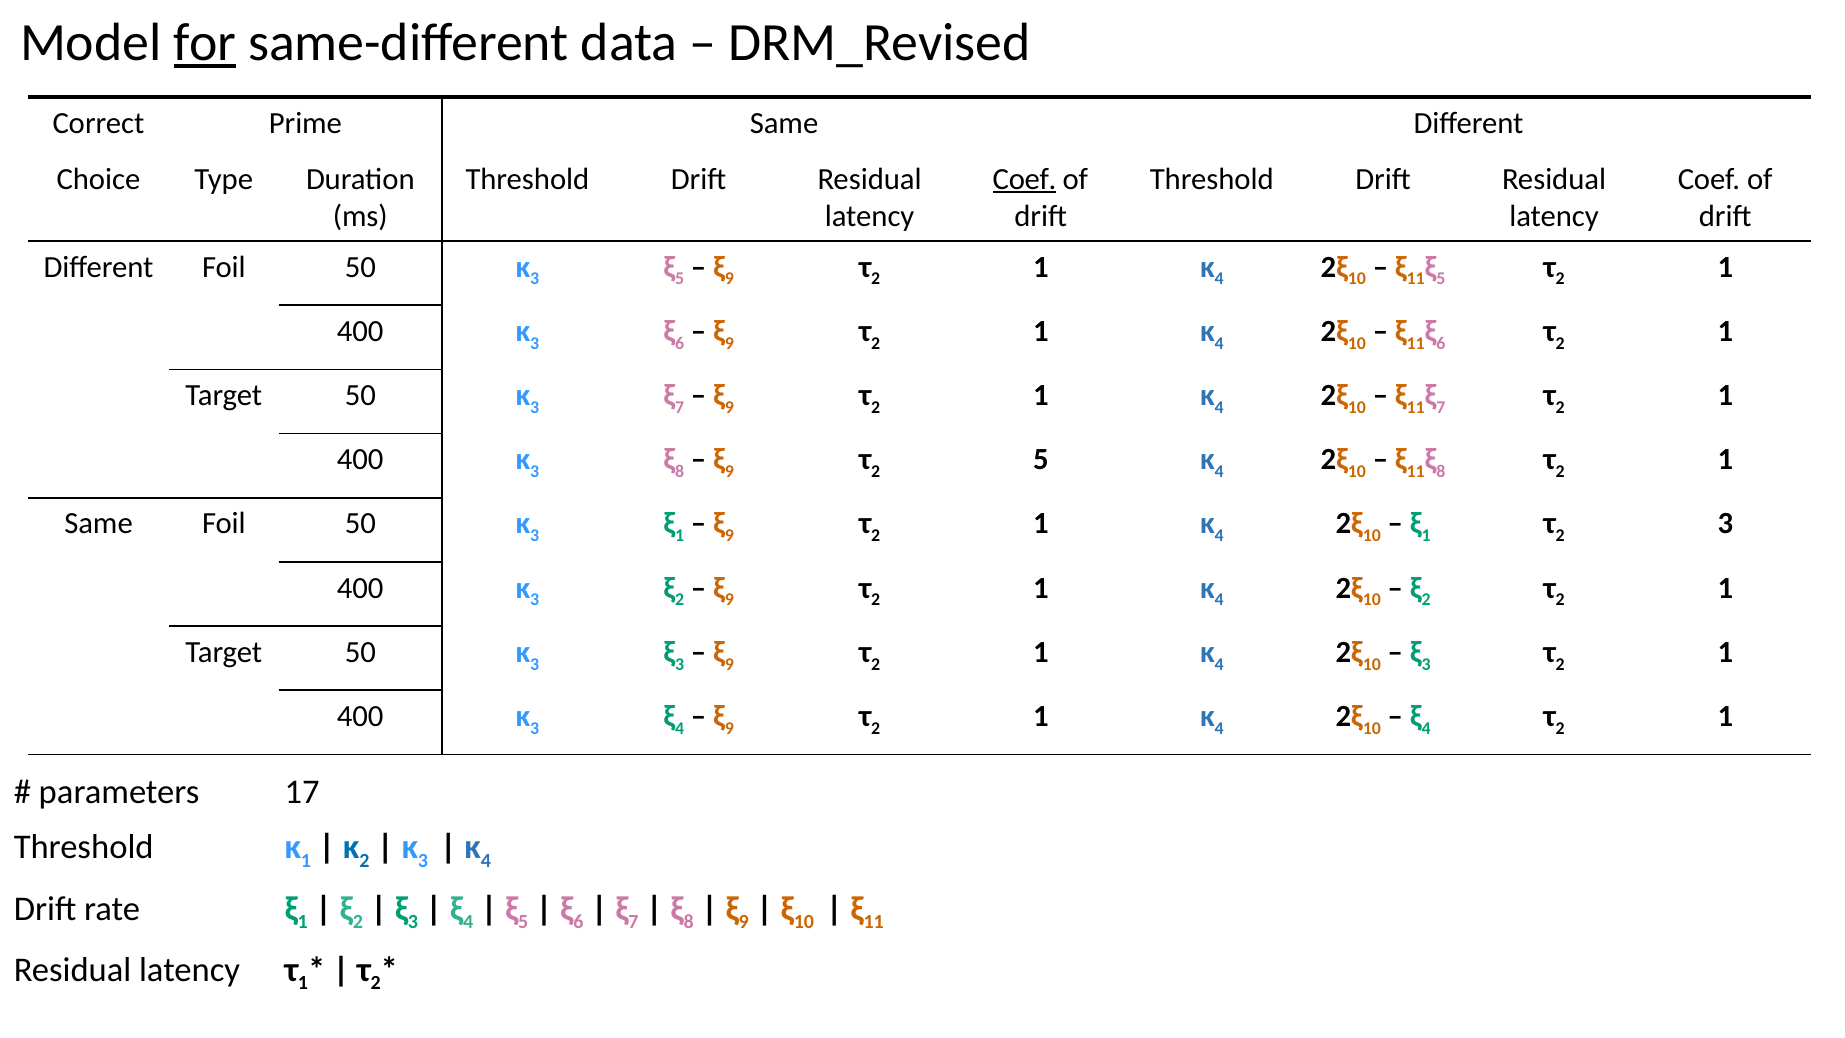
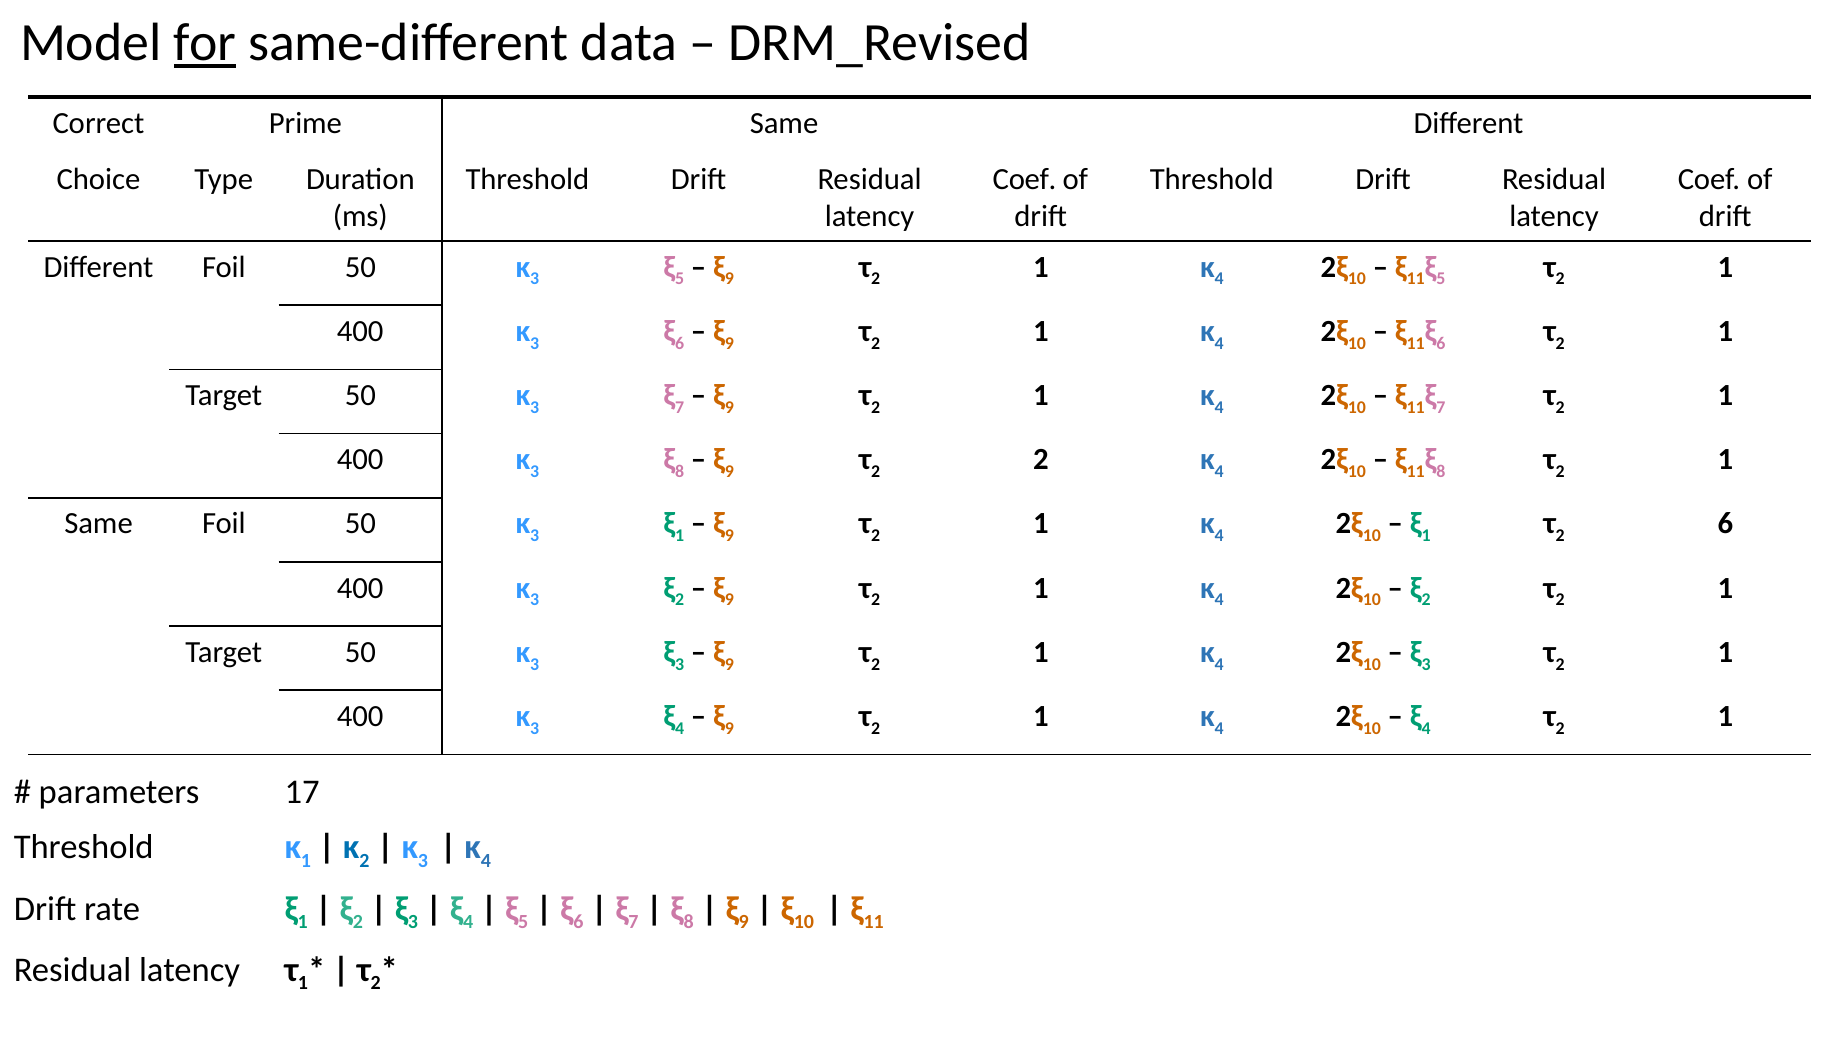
Coef at (1025, 179) underline: present -> none
5 at (1041, 460): 5 -> 2
3 at (1725, 524): 3 -> 6
